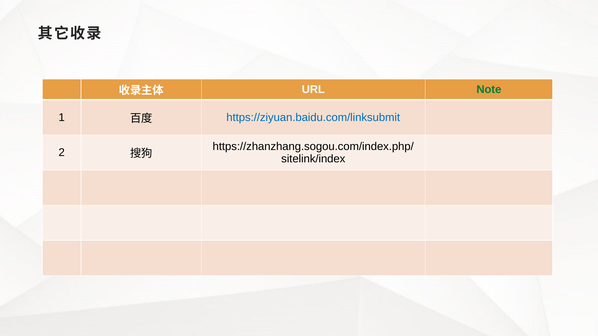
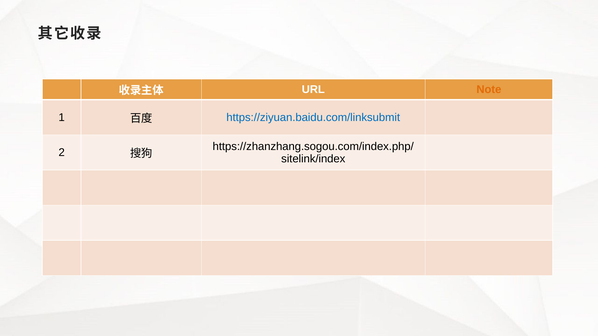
Note colour: green -> orange
